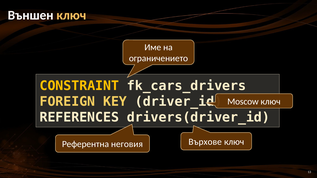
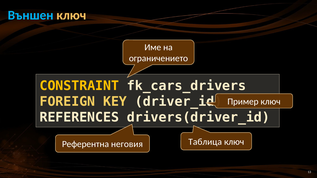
Външен colour: white -> light blue
Moscow: Moscow -> Пример
Върхове: Върхове -> Таблица
